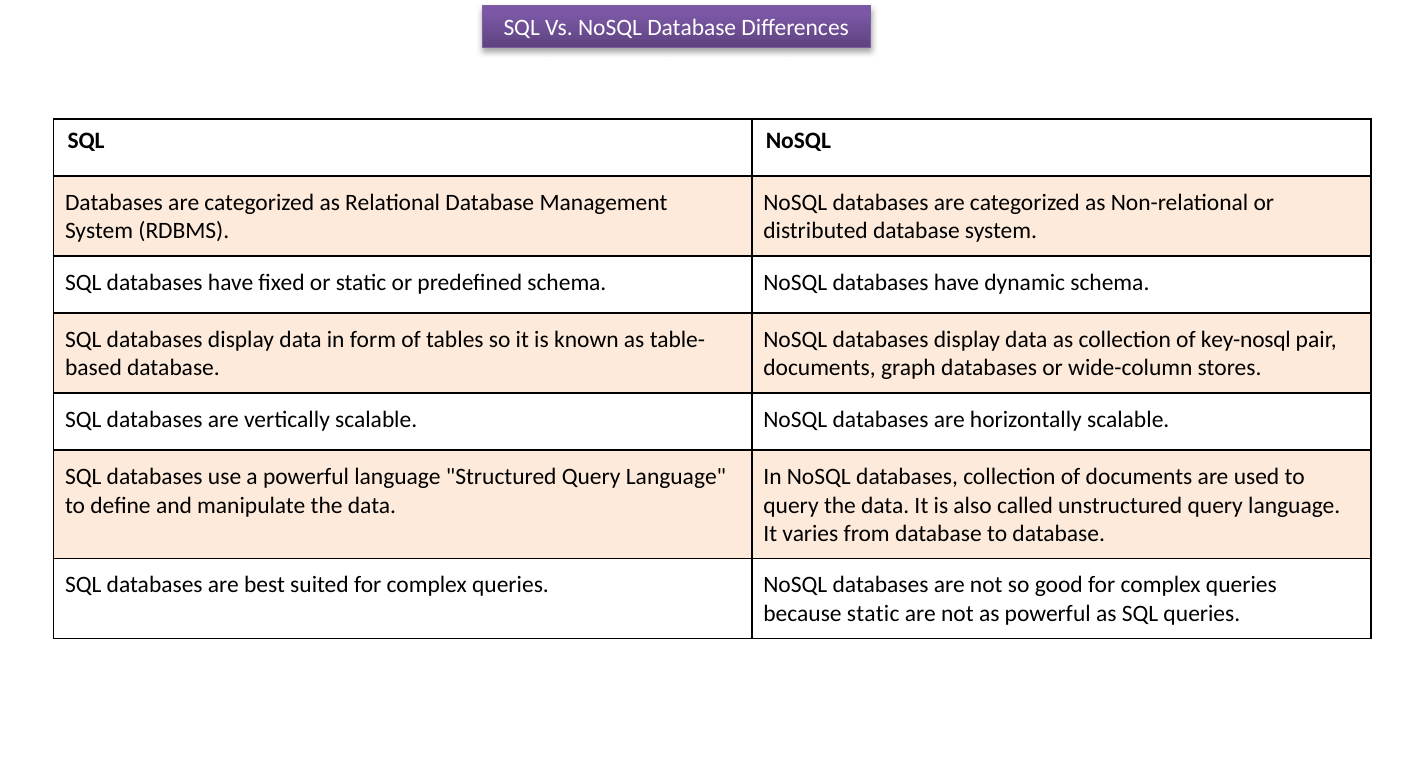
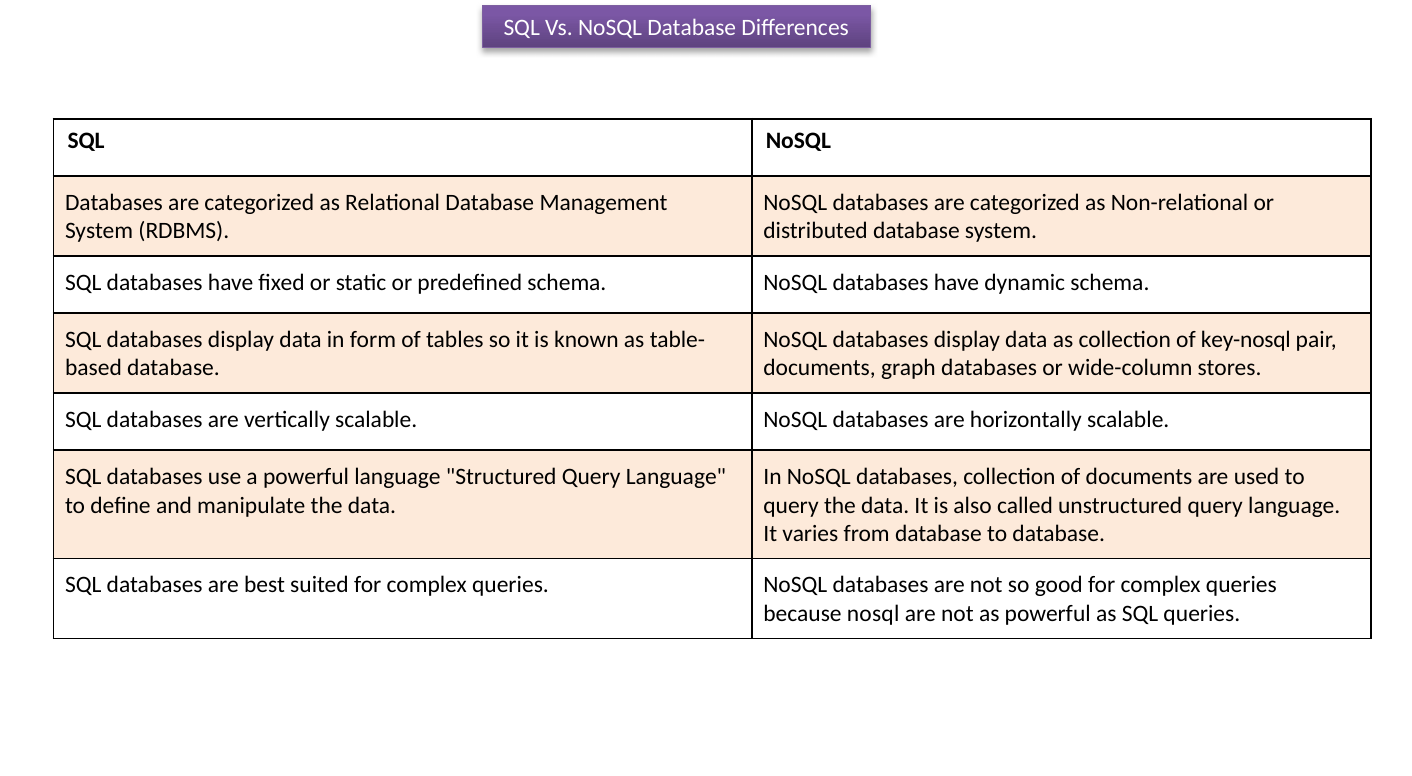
because static: static -> nosql
